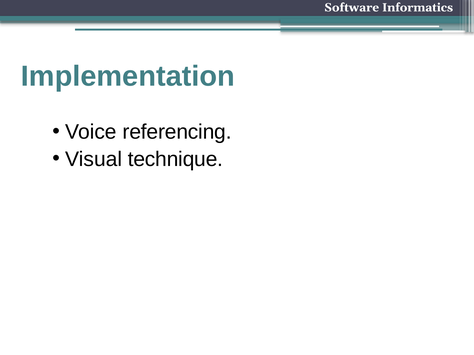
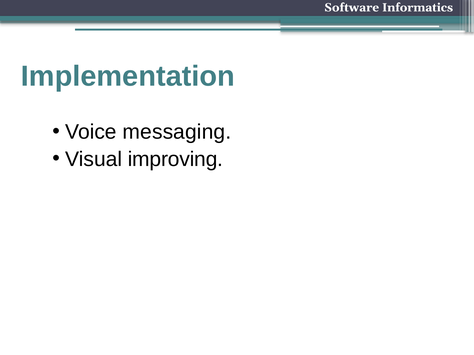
referencing: referencing -> messaging
technique: technique -> improving
